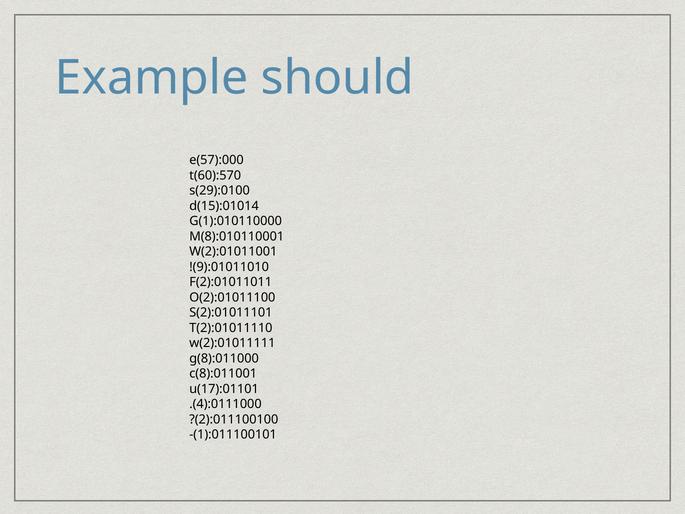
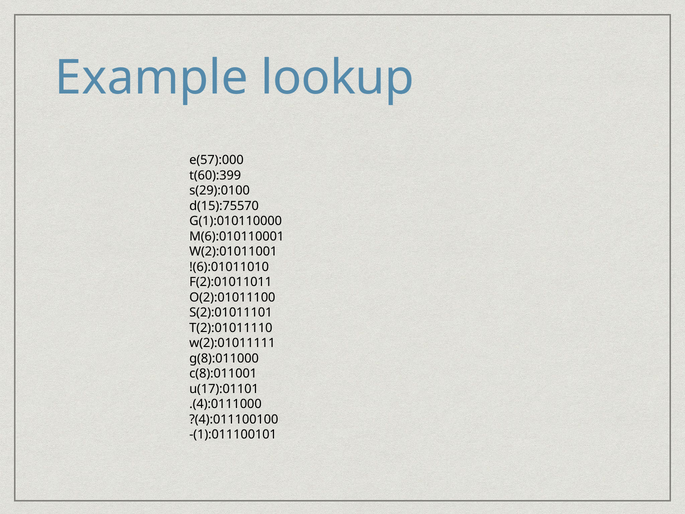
should: should -> lookup
t(60):570: t(60):570 -> t(60):399
d(15):01014: d(15):01014 -> d(15):75570
M(8):010110001: M(8):010110001 -> M(6):010110001
!(9):01011010: !(9):01011010 -> !(6):01011010
?(2):011100100: ?(2):011100100 -> ?(4):011100100
